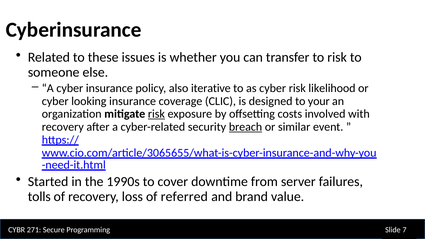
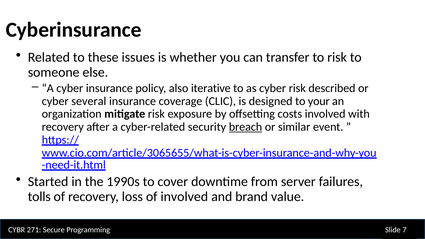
likelihood: likelihood -> described
looking: looking -> several
risk at (156, 114) underline: present -> none
of referred: referred -> involved
